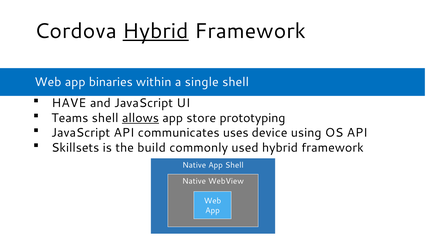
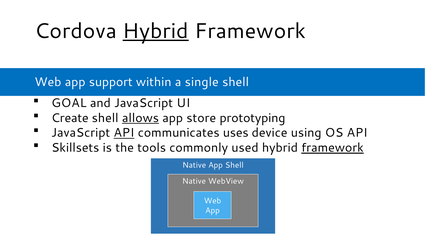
binaries: binaries -> support
HAVE: HAVE -> GOAL
Teams: Teams -> Create
API at (124, 133) underline: none -> present
build: build -> tools
framework at (333, 148) underline: none -> present
